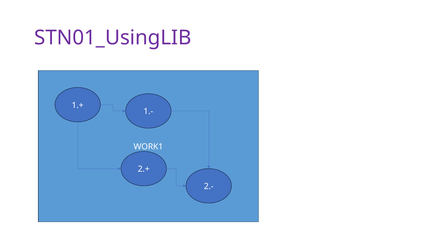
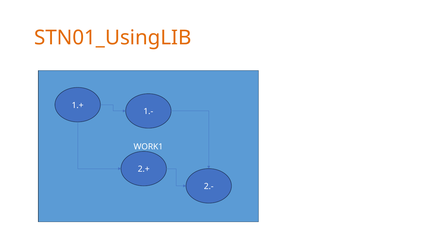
STN01_UsingLIB colour: purple -> orange
